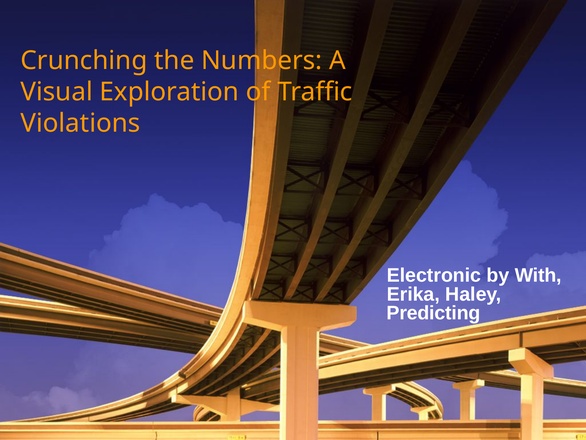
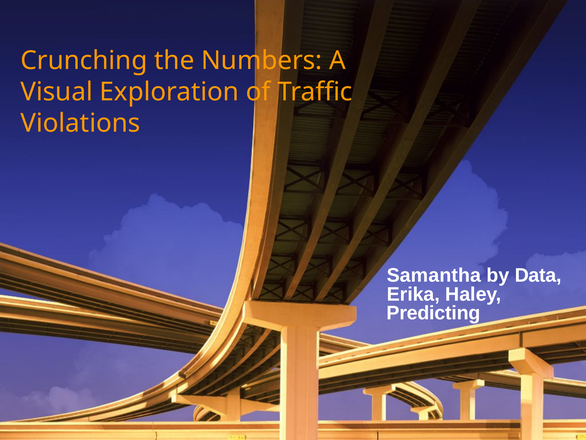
Electronic: Electronic -> Samantha
With: With -> Data
